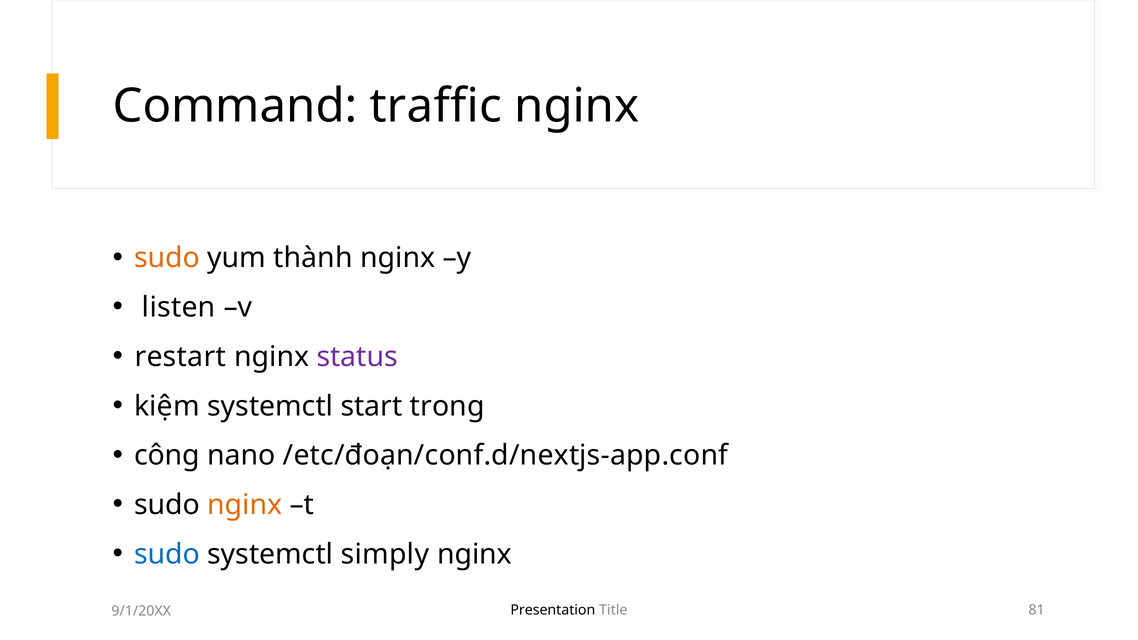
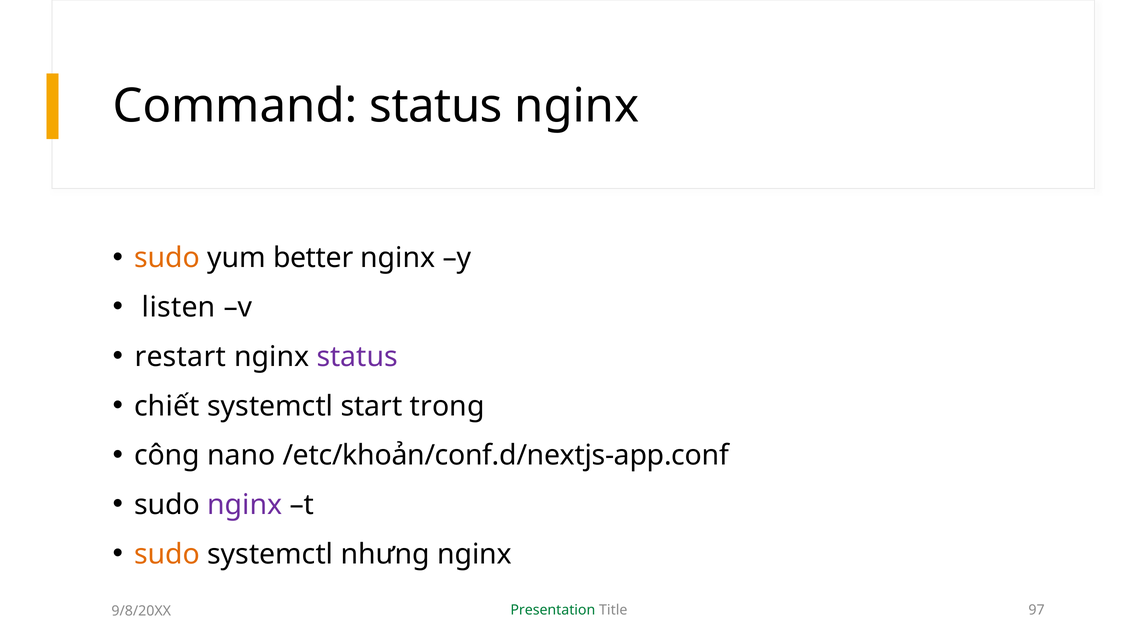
Command traffic: traffic -> status
thành: thành -> better
kiệm: kiệm -> chiết
/etc/đoạn/conf.d/nextjs-app.conf: /etc/đoạn/conf.d/nextjs-app.conf -> /etc/khoản/conf.d/nextjs-app.conf
nginx at (245, 505) colour: orange -> purple
sudo at (167, 554) colour: blue -> orange
simply: simply -> nhưng
Presentation colour: black -> green
81: 81 -> 97
9/1/20XX: 9/1/20XX -> 9/8/20XX
